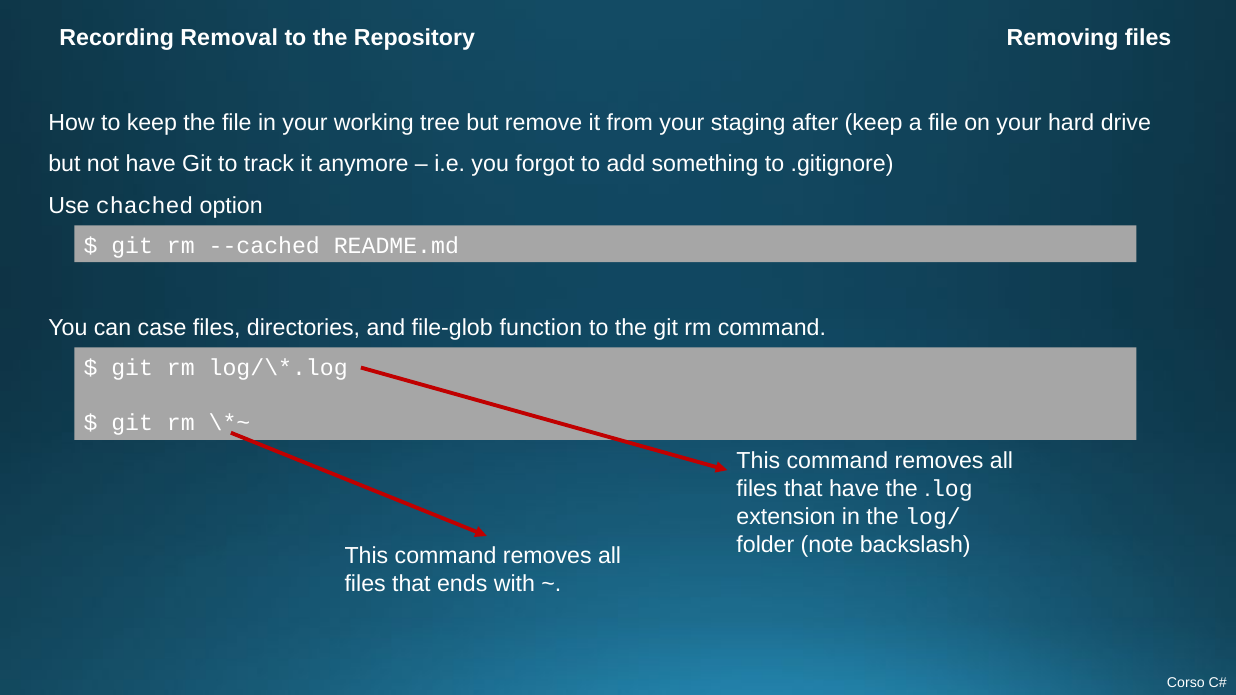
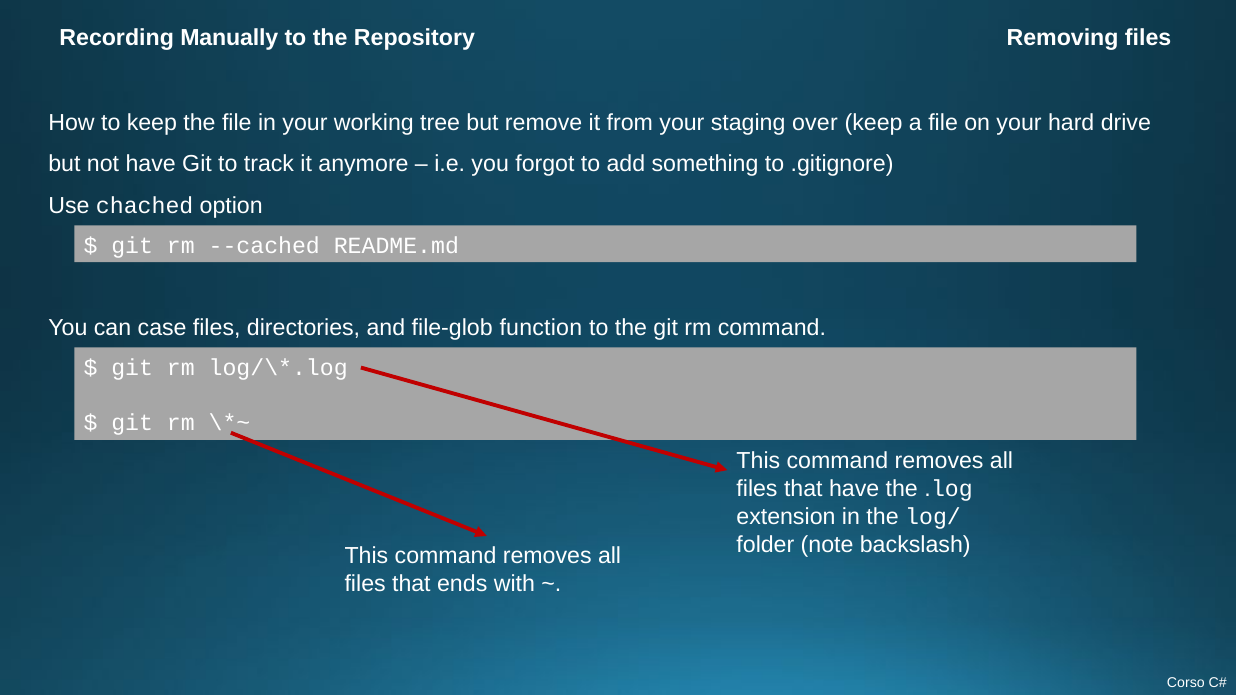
Removal: Removal -> Manually
after: after -> over
